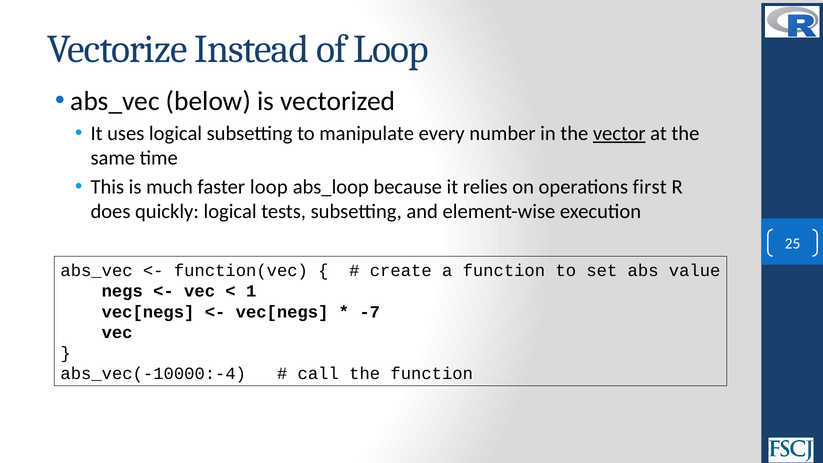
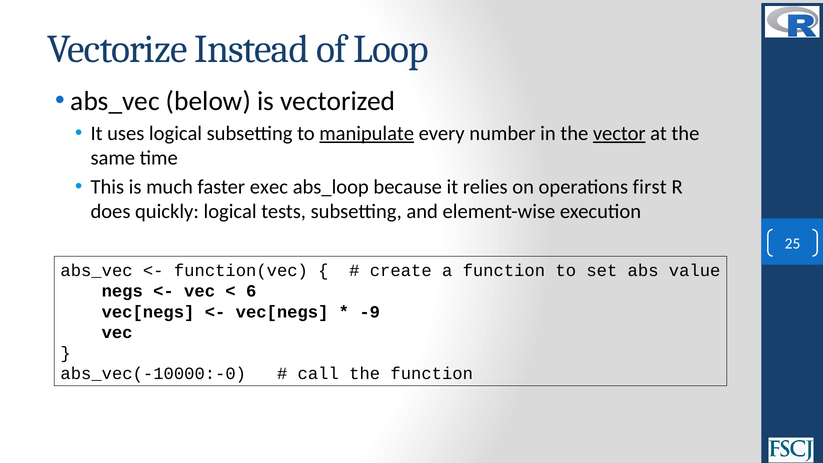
manipulate underline: none -> present
faster loop: loop -> exec
1: 1 -> 6
-7: -7 -> -9
abs_vec(-10000:-4: abs_vec(-10000:-4 -> abs_vec(-10000:-0
